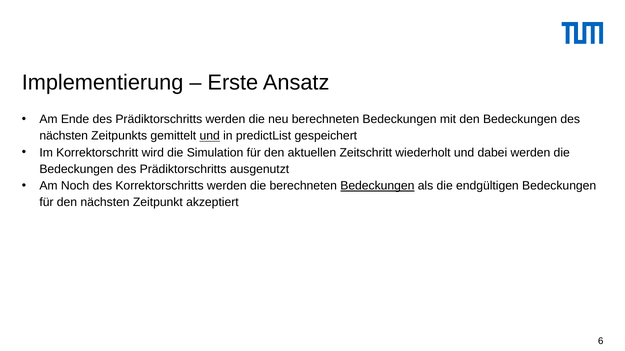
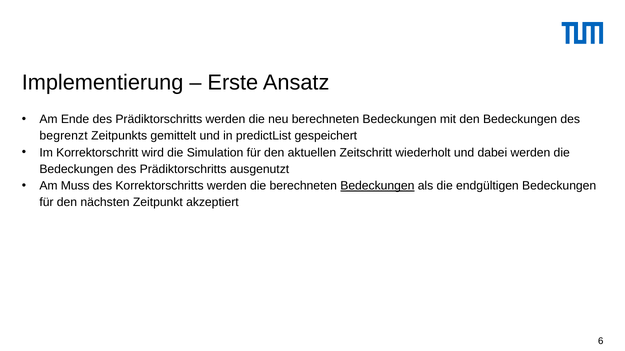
nächsten at (64, 136): nächsten -> begrenzt
und at (210, 136) underline: present -> none
Noch: Noch -> Muss
